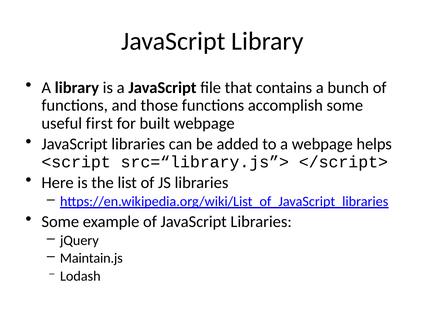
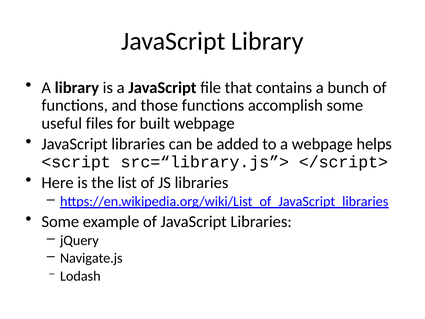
first: first -> files
Maintain.js: Maintain.js -> Navigate.js
